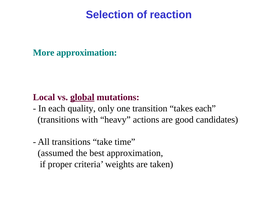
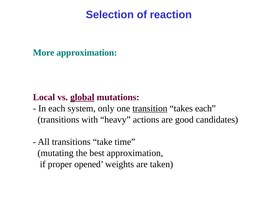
quality: quality -> system
transition underline: none -> present
assumed: assumed -> mutating
criteria: criteria -> opened
